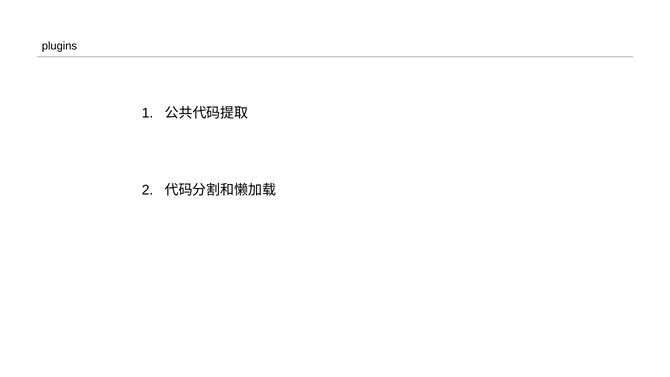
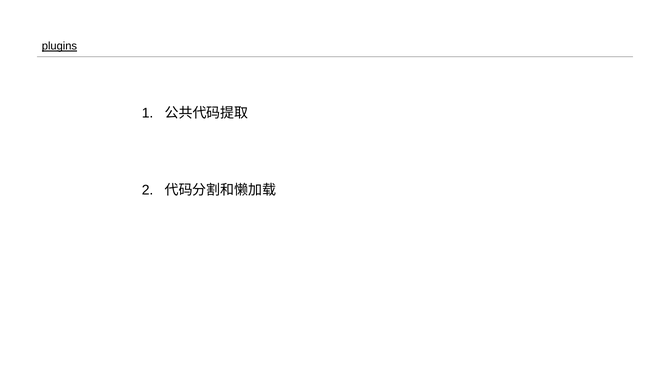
plugins underline: none -> present
